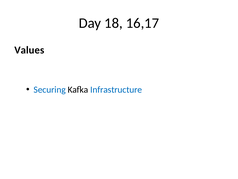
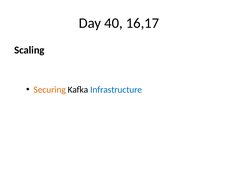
18: 18 -> 40
Values: Values -> Scaling
Securing colour: blue -> orange
